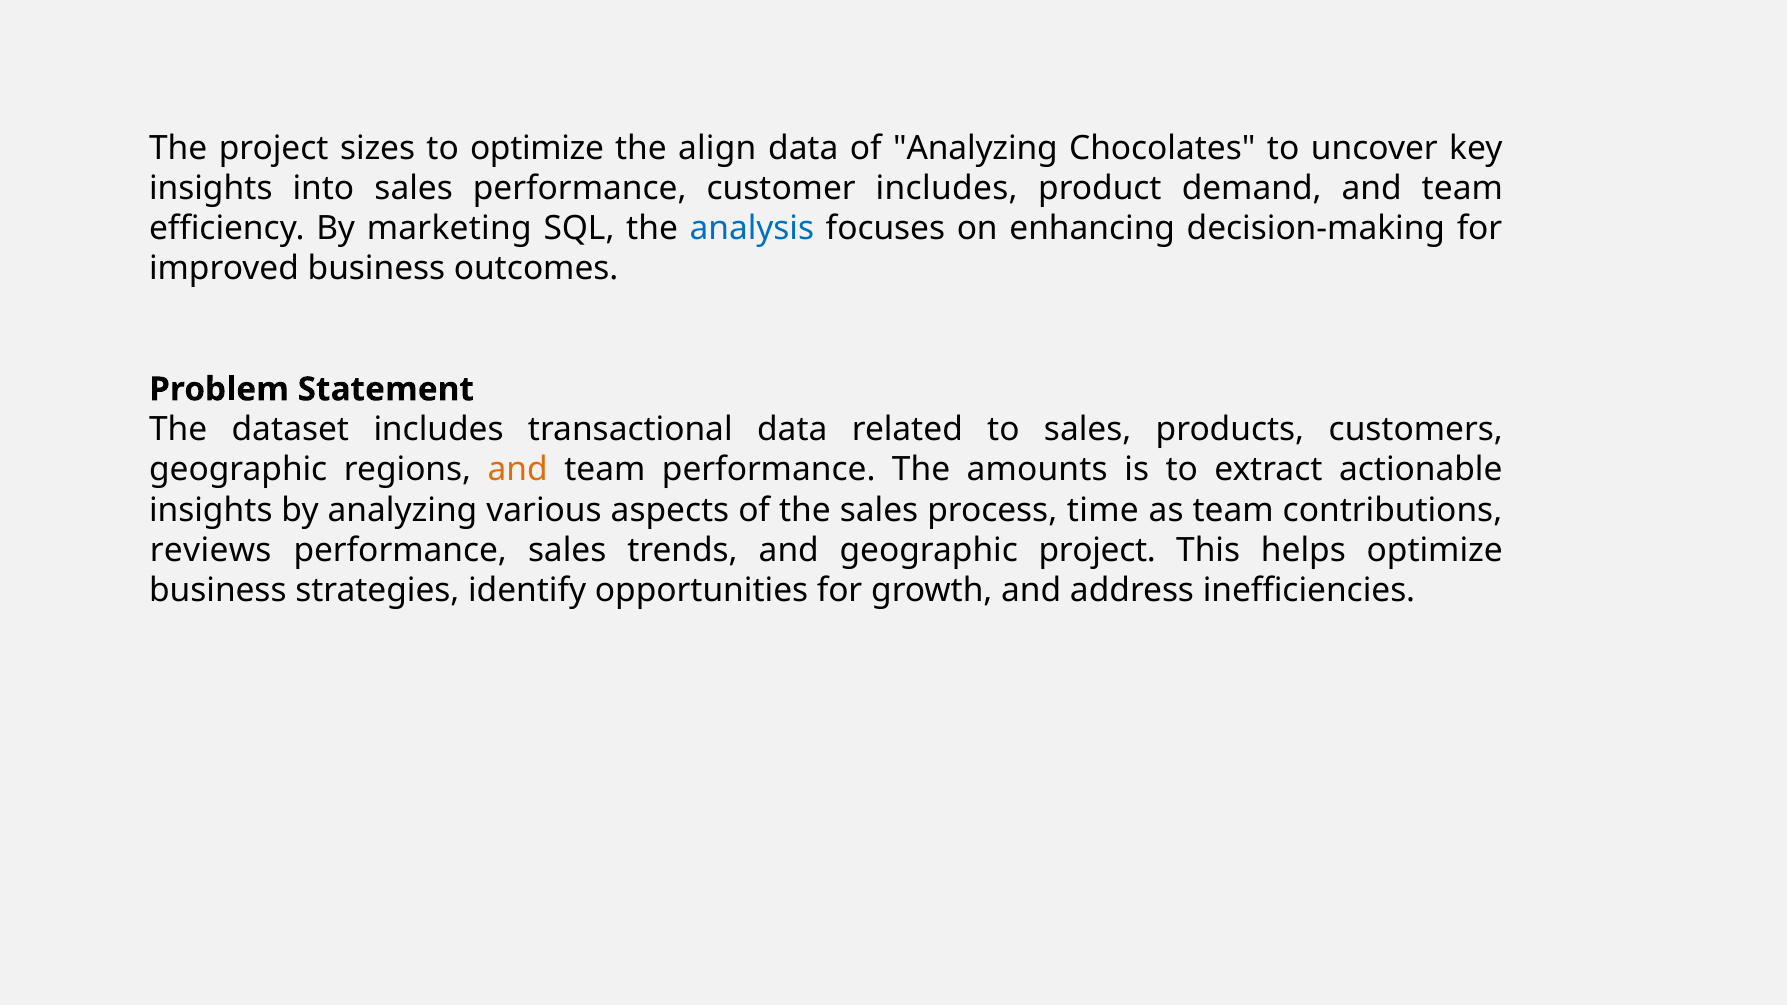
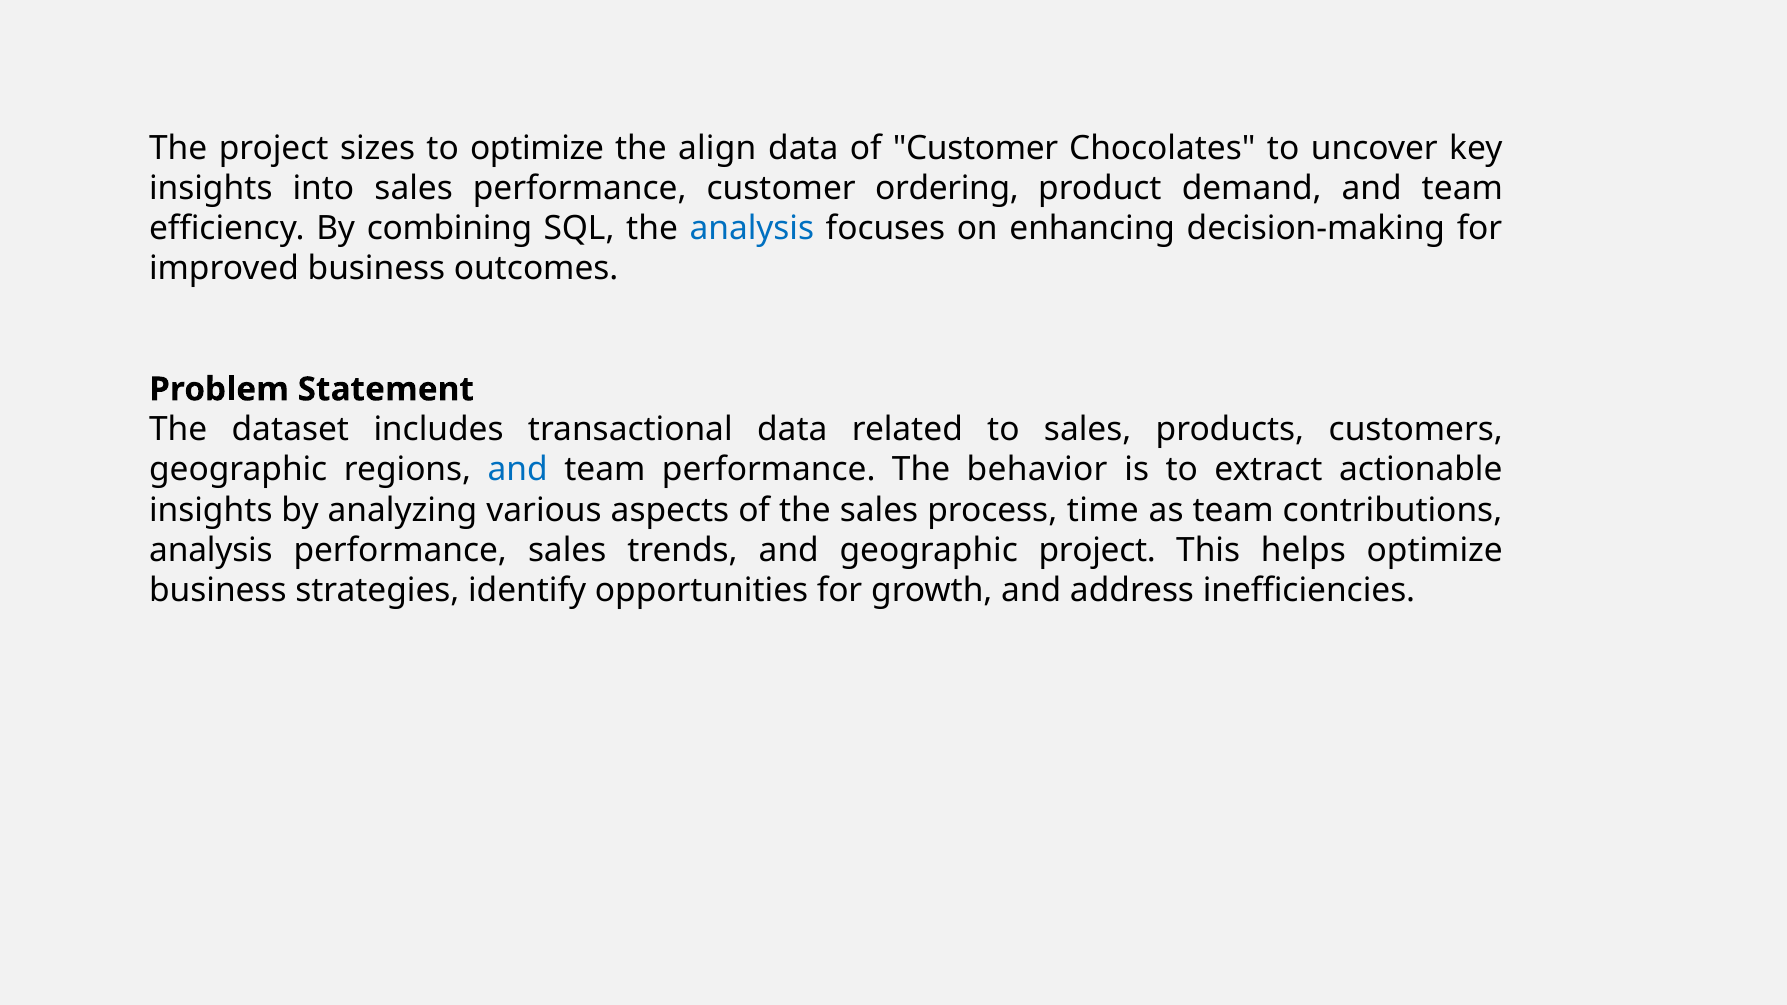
of Analyzing: Analyzing -> Customer
customer includes: includes -> ordering
marketing: marketing -> combining
and at (518, 470) colour: orange -> blue
amounts: amounts -> behavior
reviews at (211, 550): reviews -> analysis
